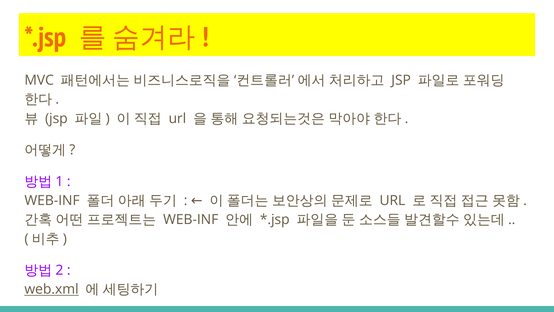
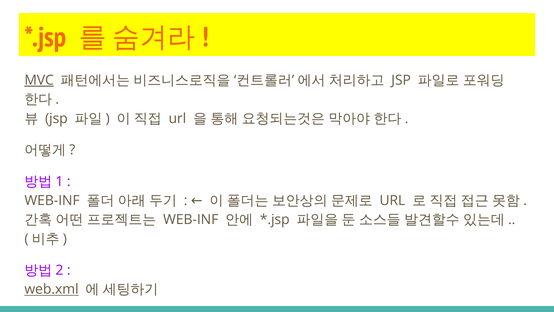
MVC underline: none -> present
